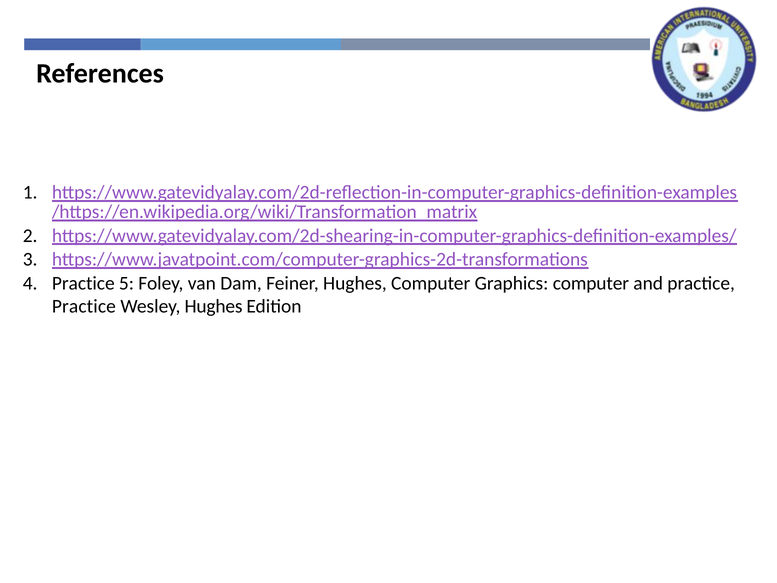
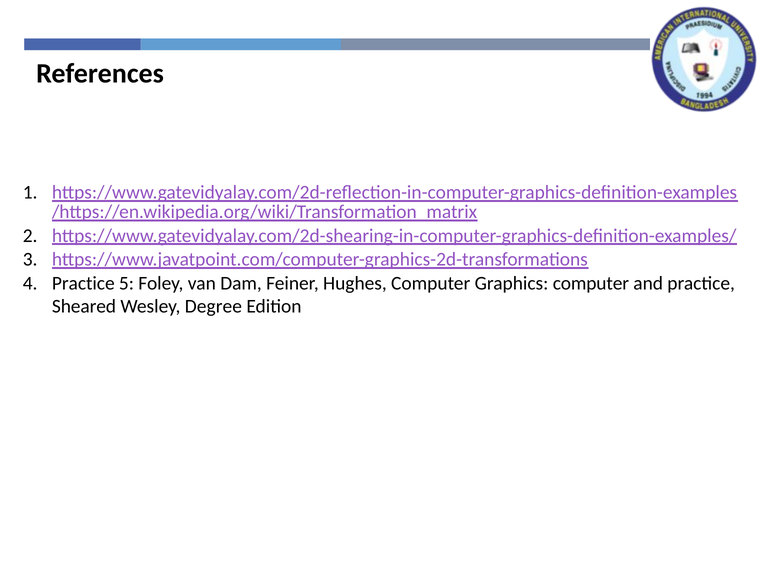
Practice at (84, 306): Practice -> Sheared
Wesley Hughes: Hughes -> Degree
